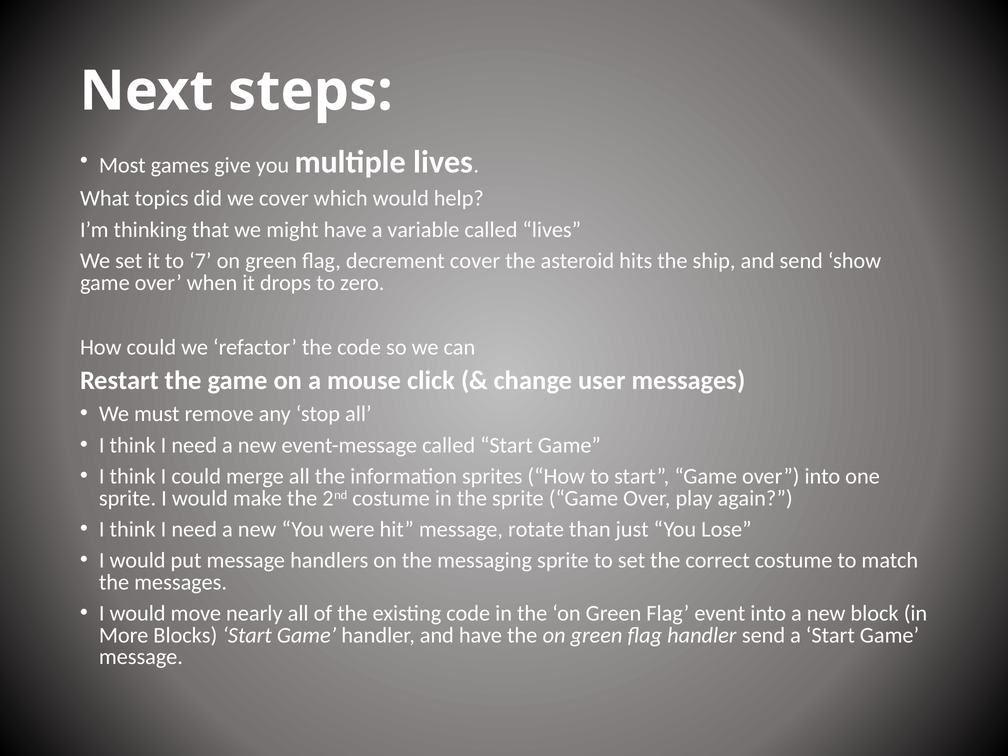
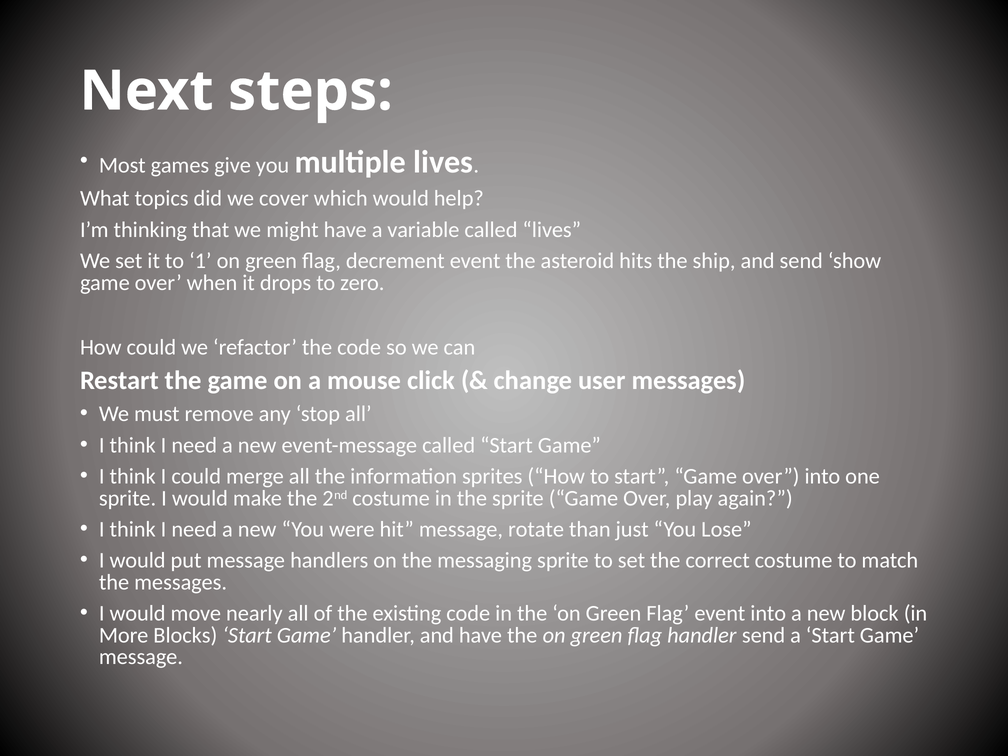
7: 7 -> 1
decrement cover: cover -> event
